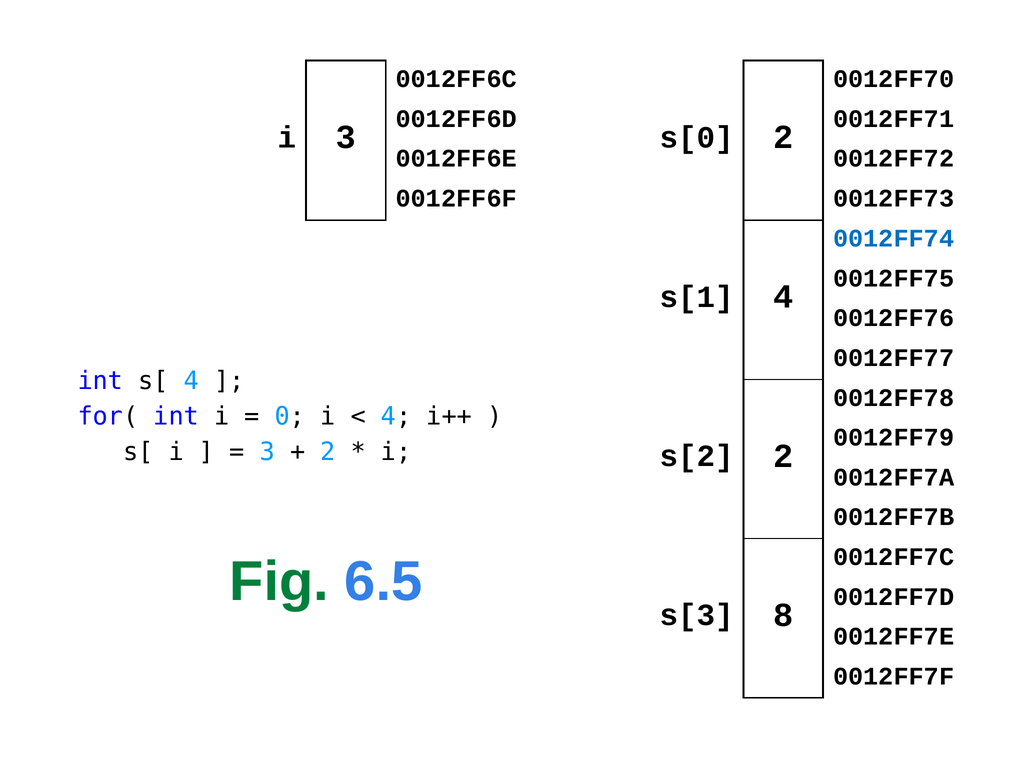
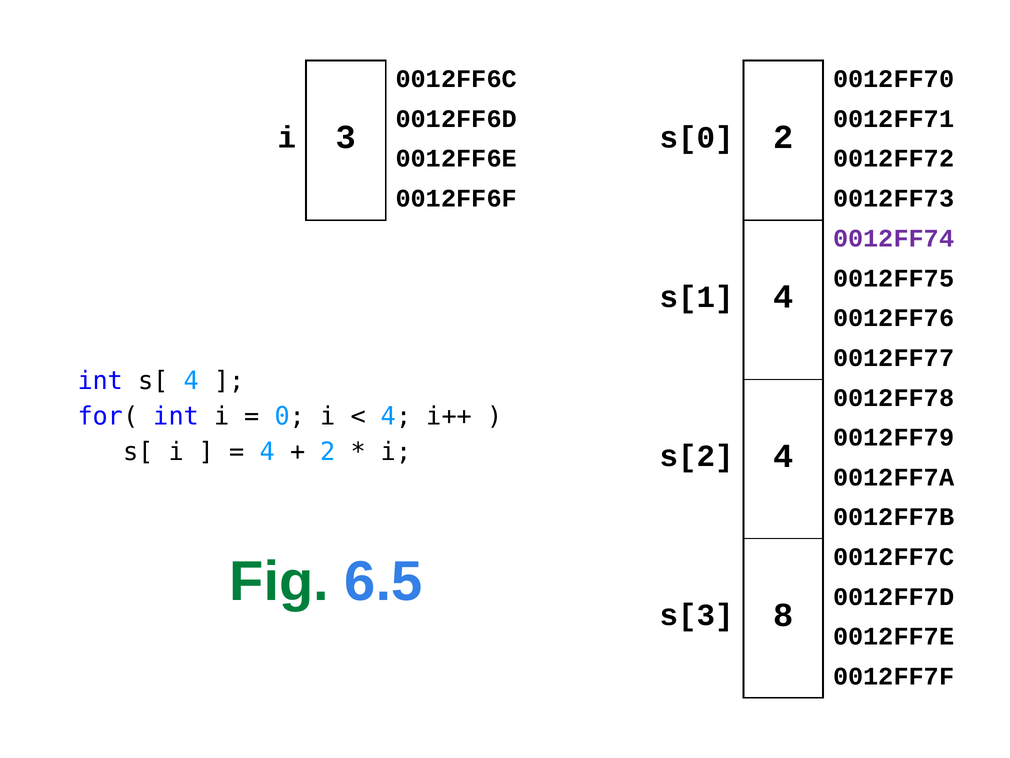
0012FF74 colour: blue -> purple
3 at (267, 452): 3 -> 4
s[2 2: 2 -> 4
